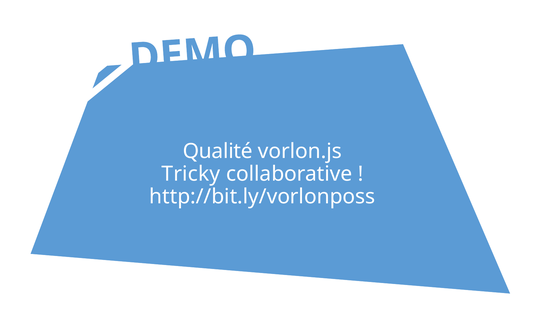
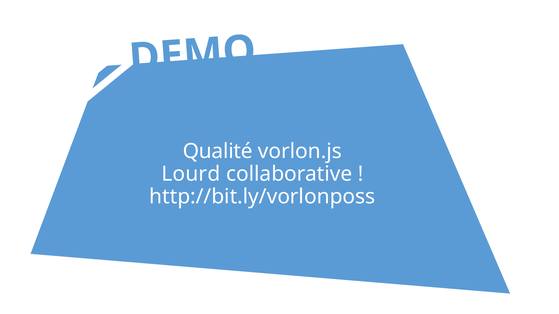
Tricky: Tricky -> Lourd
